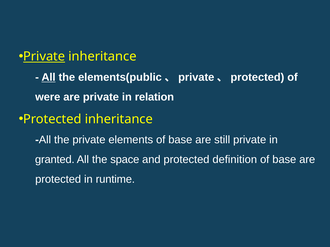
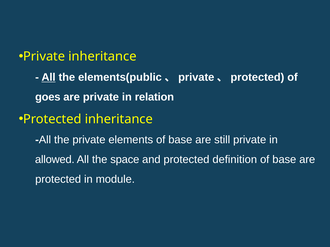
Private at (44, 57) underline: present -> none
were: were -> goes
granted: granted -> allowed
runtime: runtime -> module
